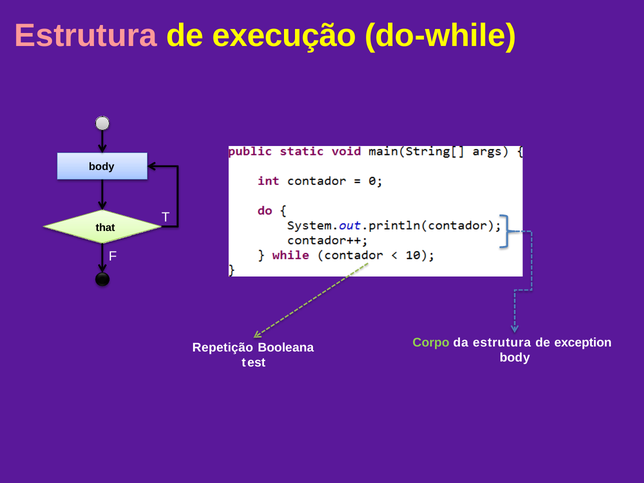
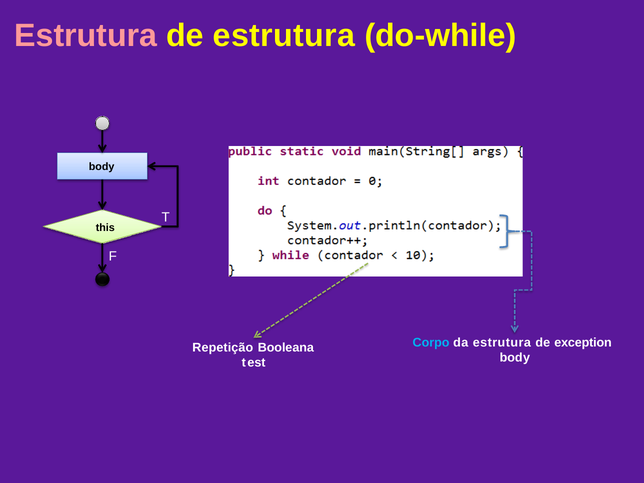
de execução: execução -> estrutura
that: that -> this
Corpo colour: light green -> light blue
